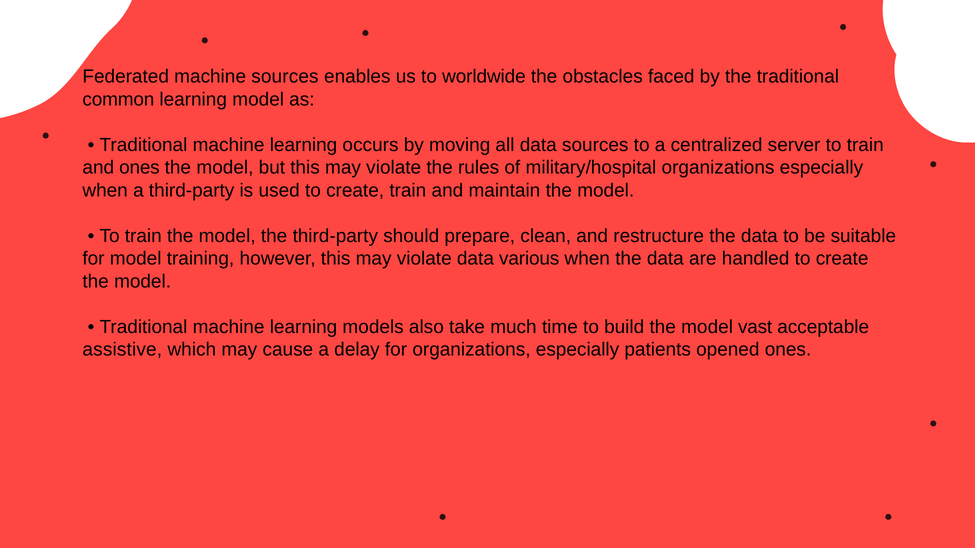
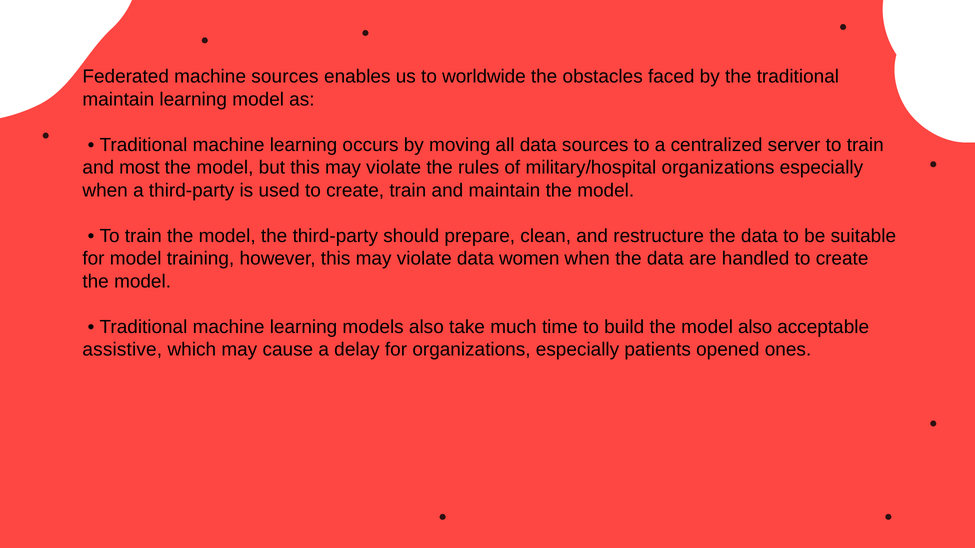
common at (118, 99): common -> maintain
and ones: ones -> most
various: various -> women
model vast: vast -> also
